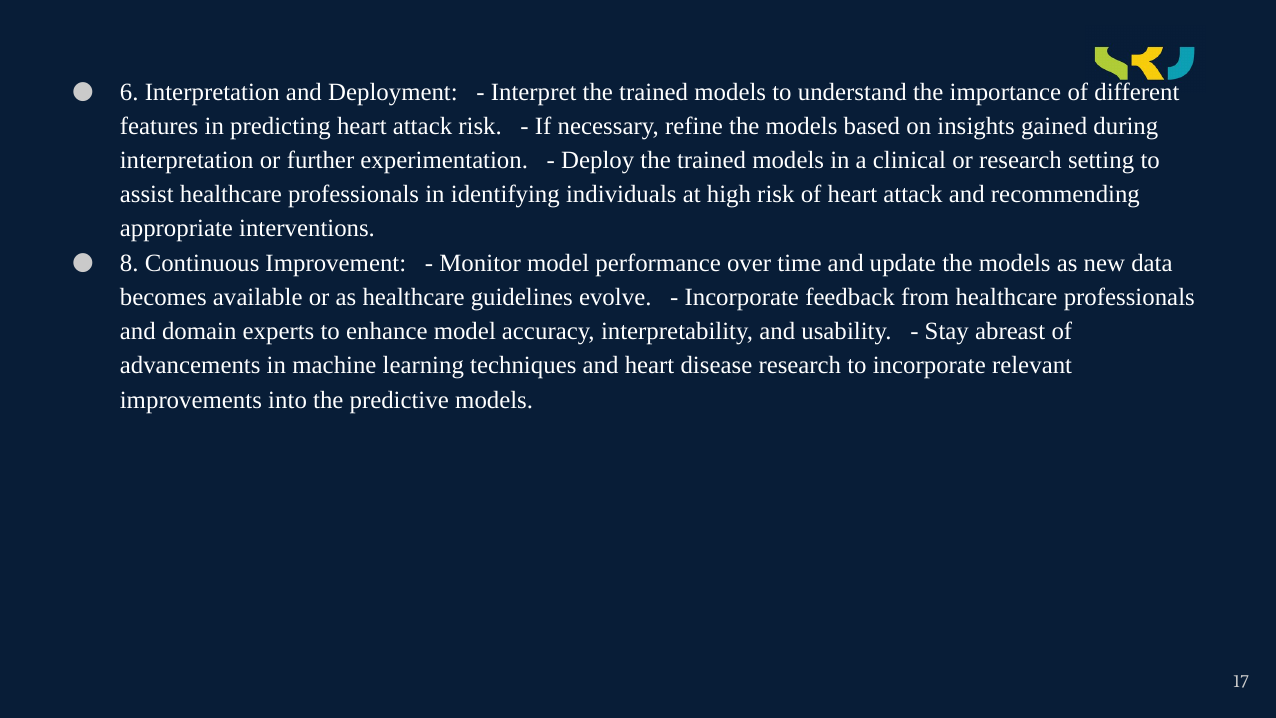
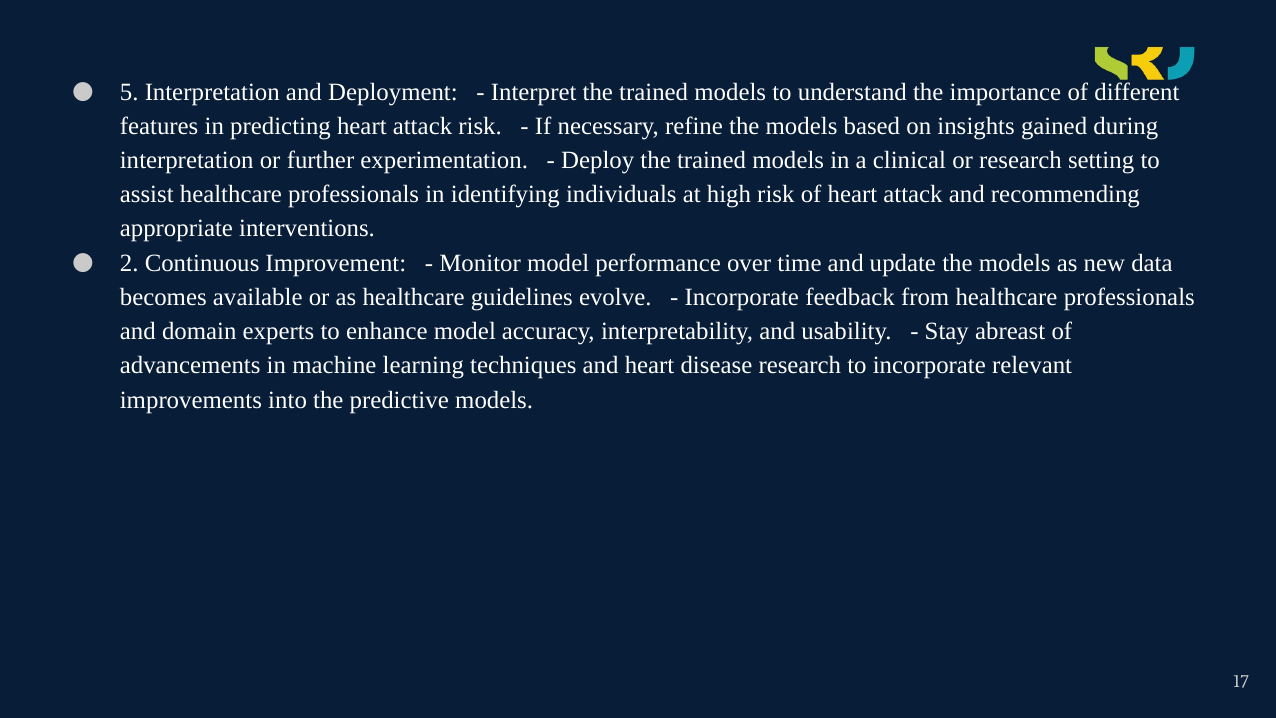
6: 6 -> 5
8: 8 -> 2
